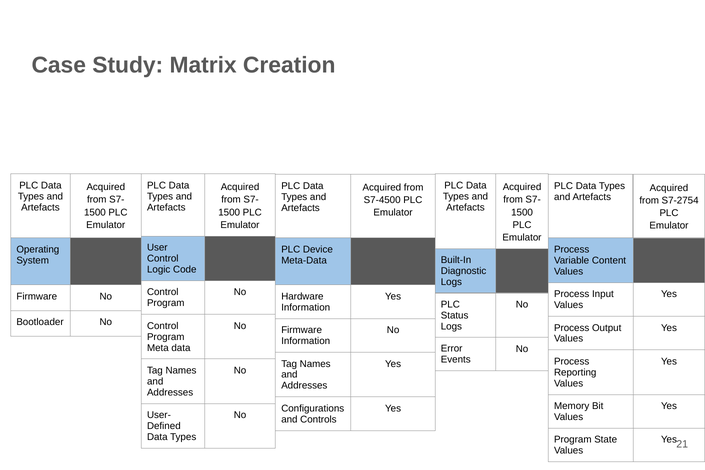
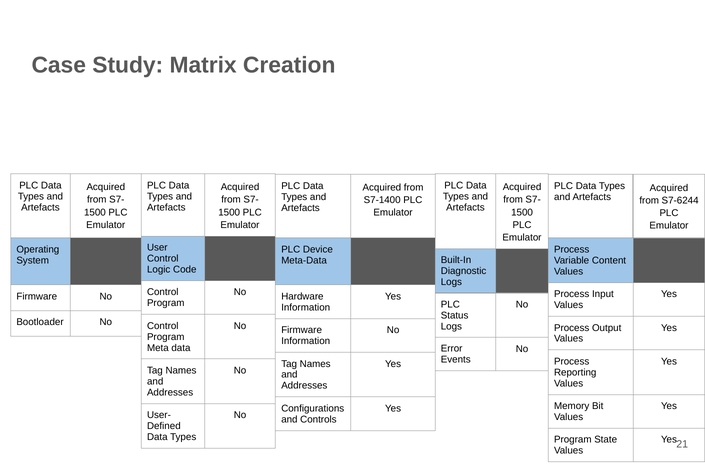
S7-4500: S7-4500 -> S7-1400
S7-2754: S7-2754 -> S7-6244
